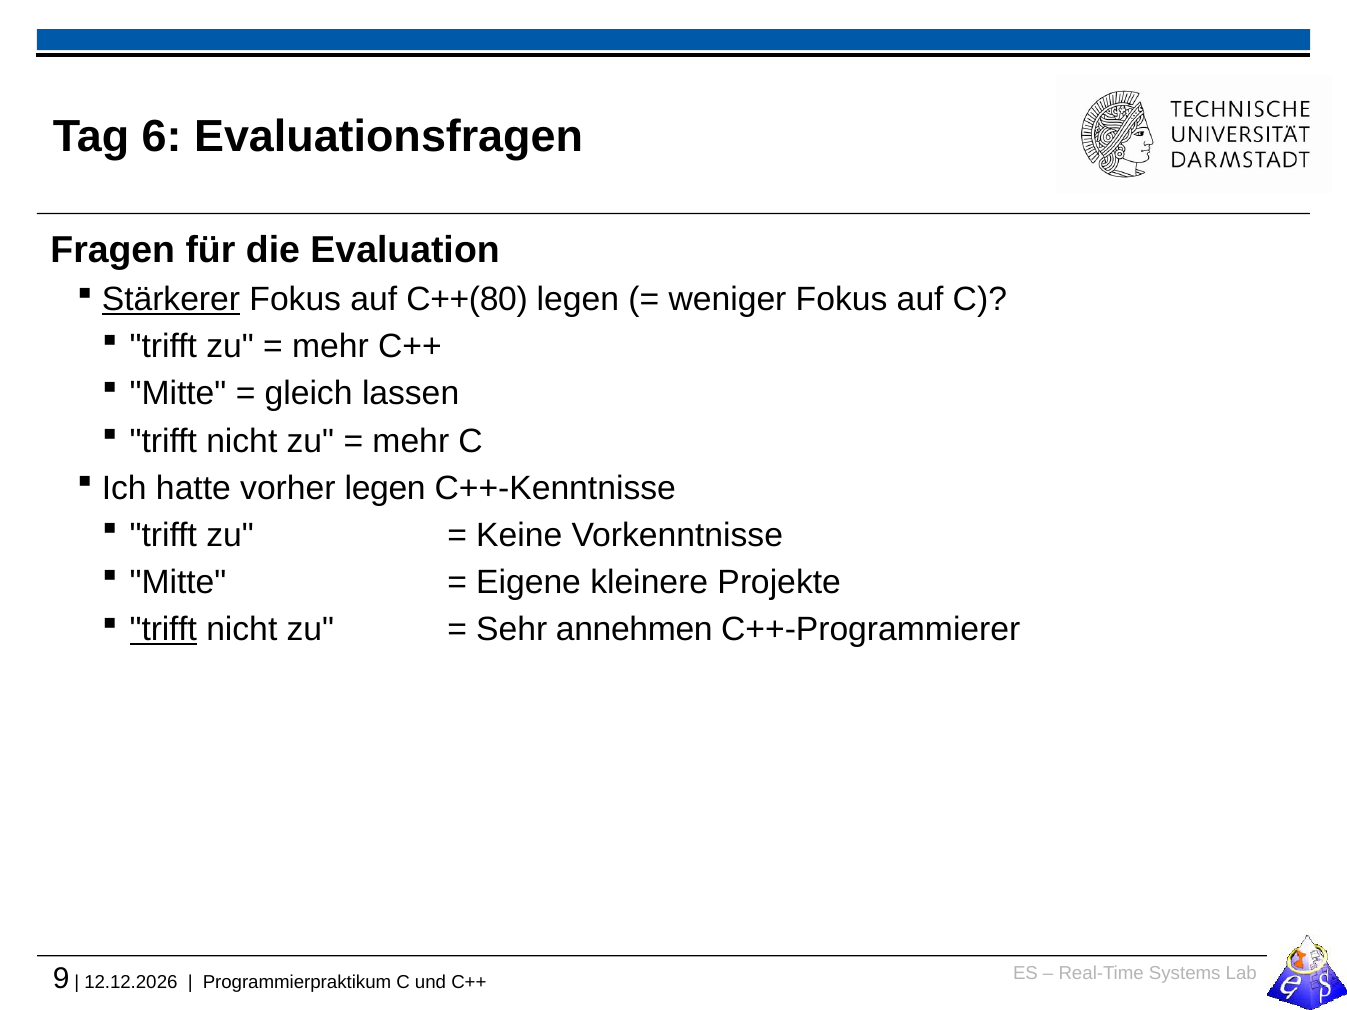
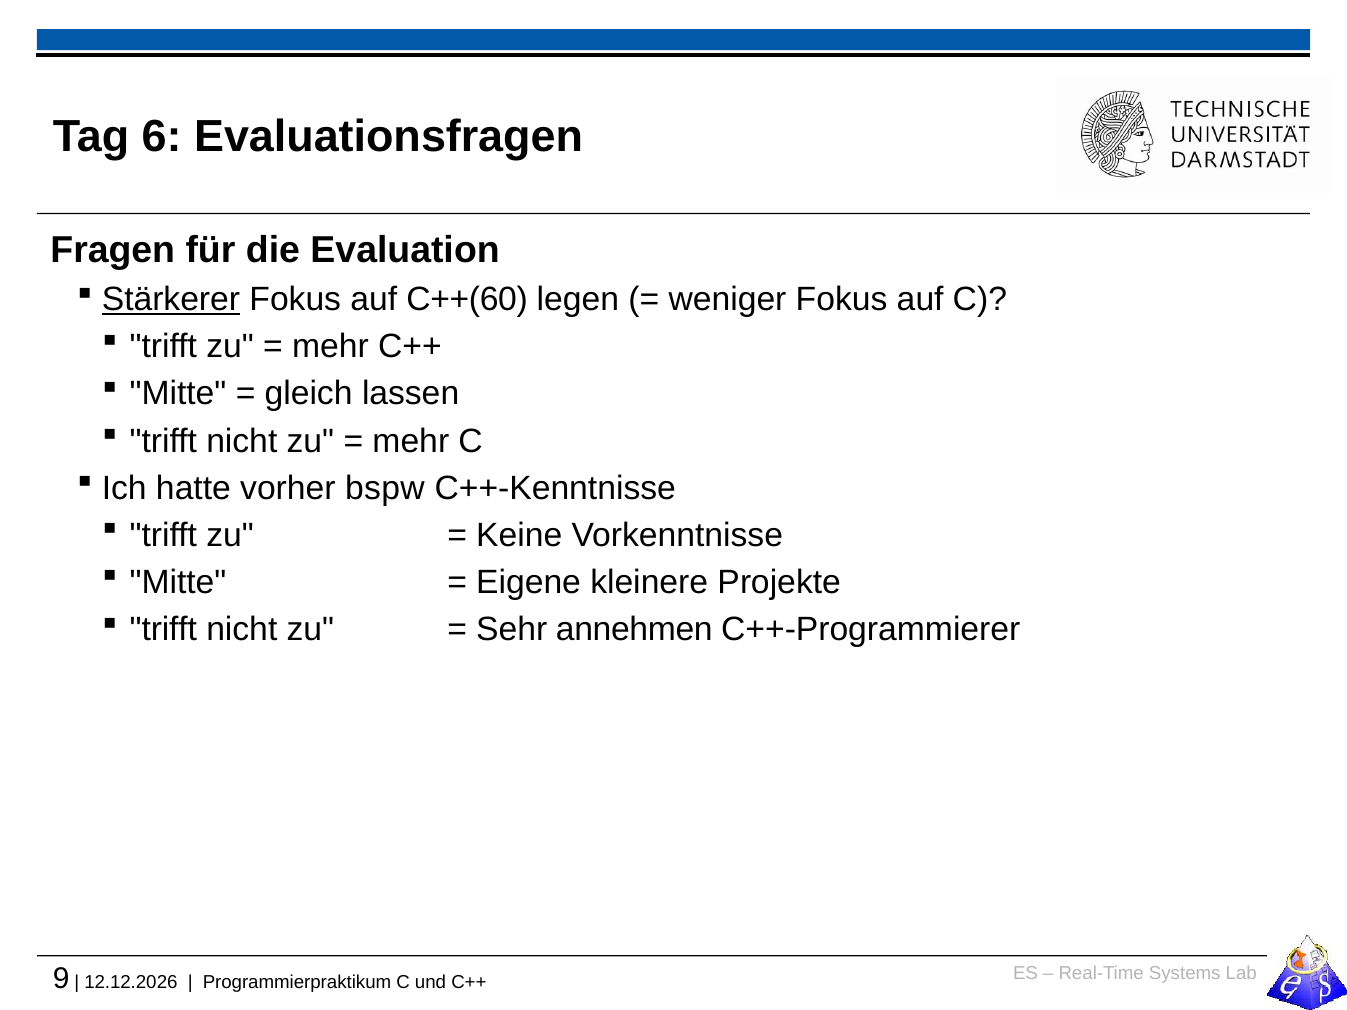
C++(80: C++(80 -> C++(60
vorher legen: legen -> bspw
trifft at (163, 630) underline: present -> none
